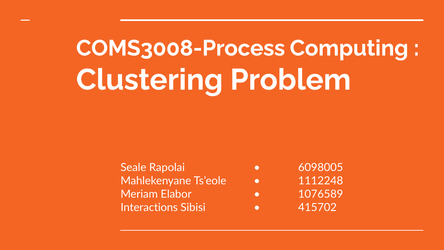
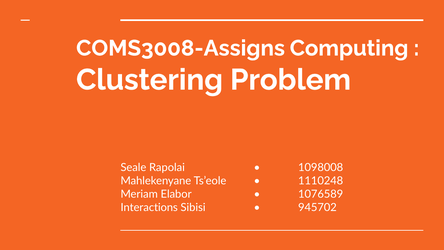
COMS3008-Process: COMS3008-Process -> COMS3008-Assigns
6098005: 6098005 -> 1098008
1112248: 1112248 -> 1110248
415702: 415702 -> 945702
